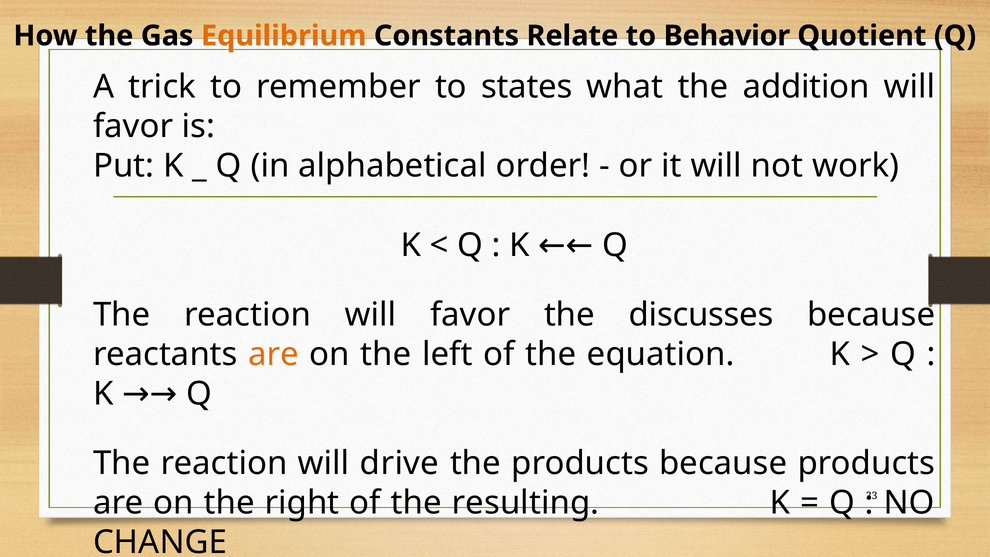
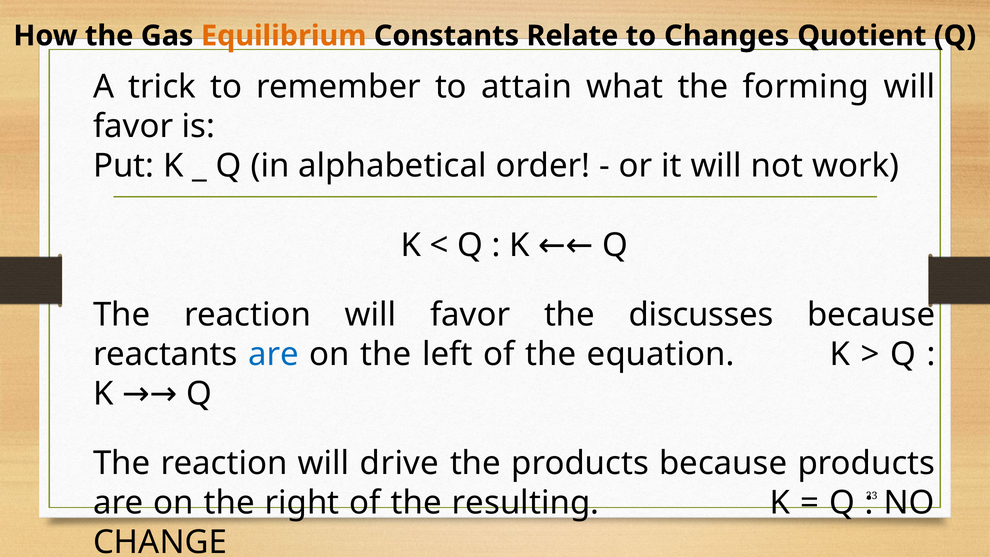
Behavior: Behavior -> Changes
states: states -> attain
addition: addition -> forming
are at (274, 354) colour: orange -> blue
